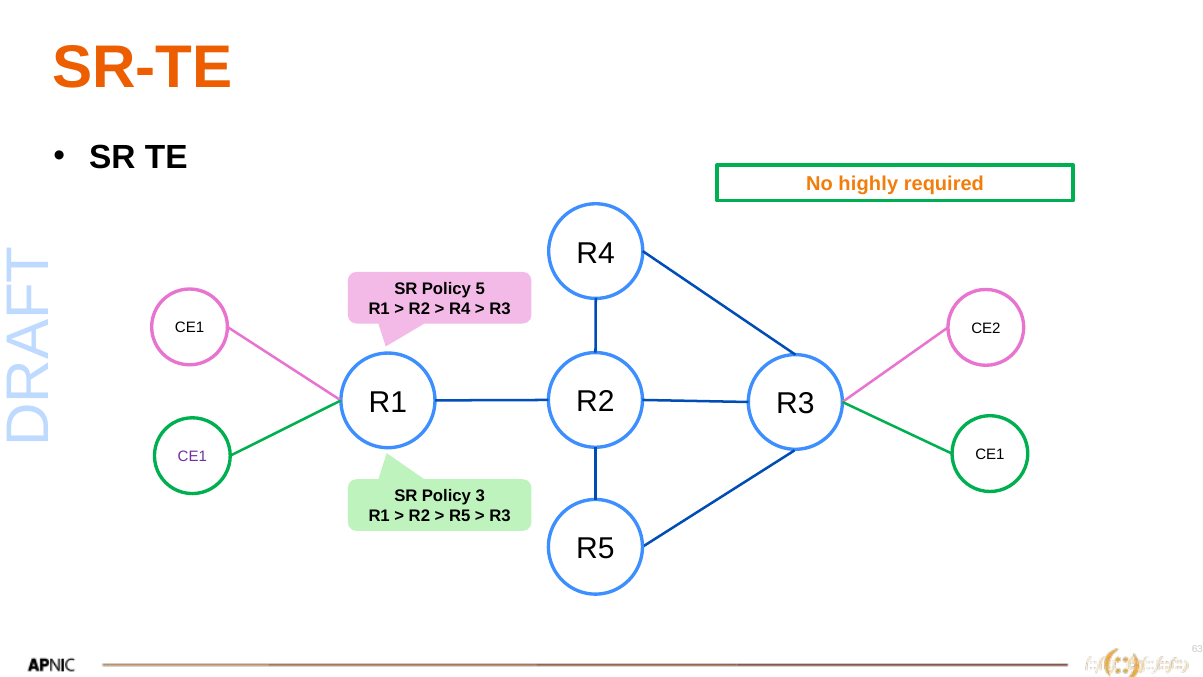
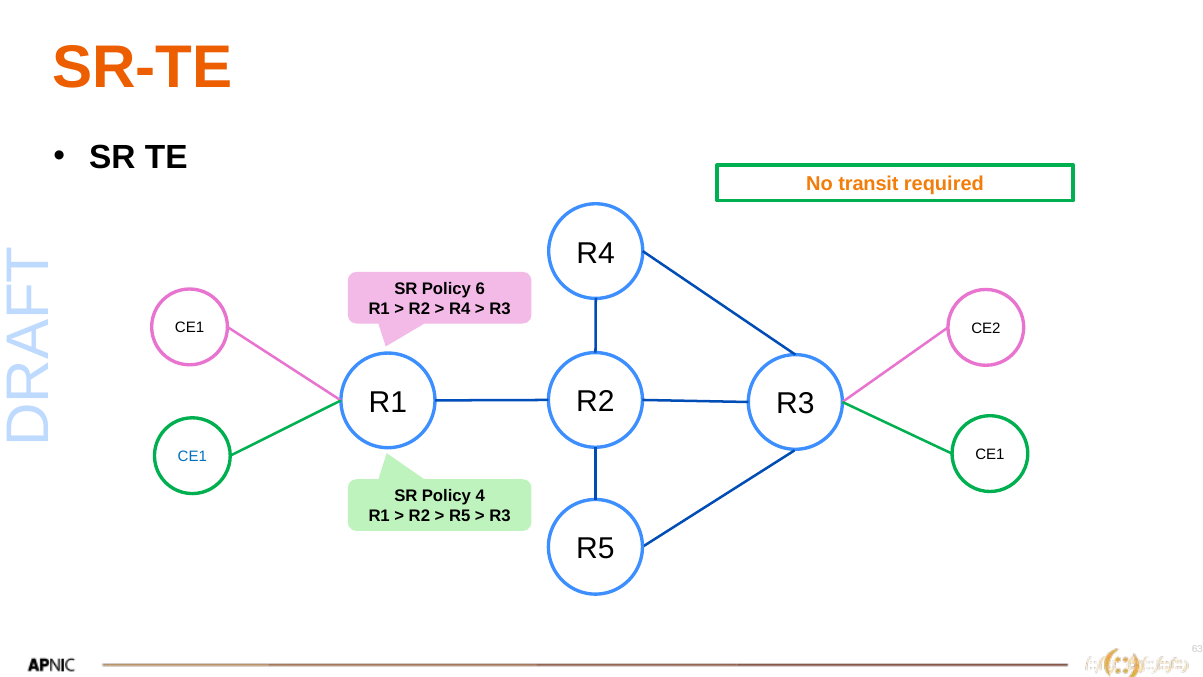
highly: highly -> transit
5: 5 -> 6
CE1 at (192, 456) colour: purple -> blue
3: 3 -> 4
